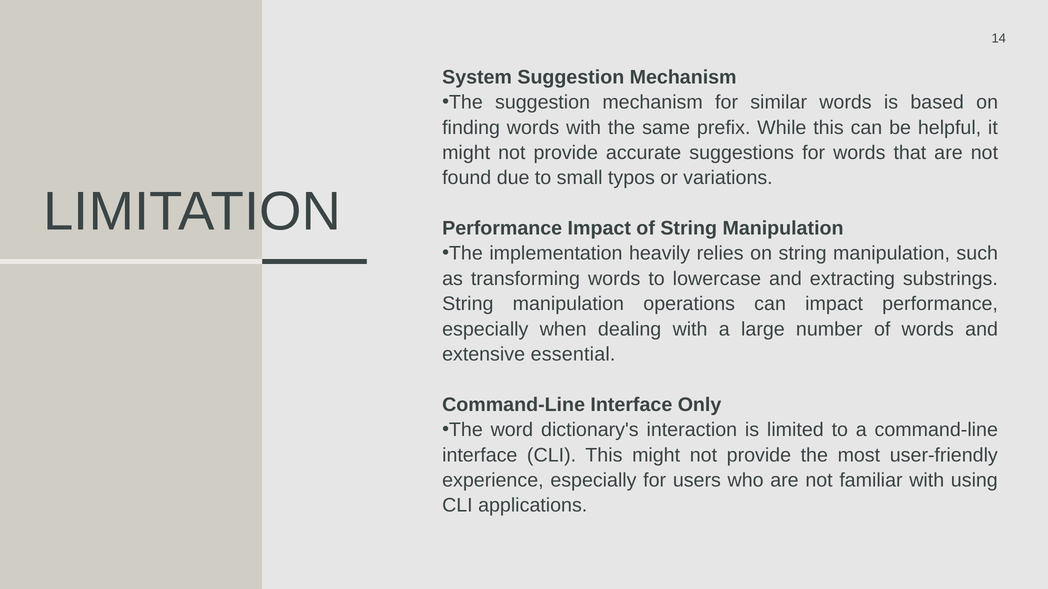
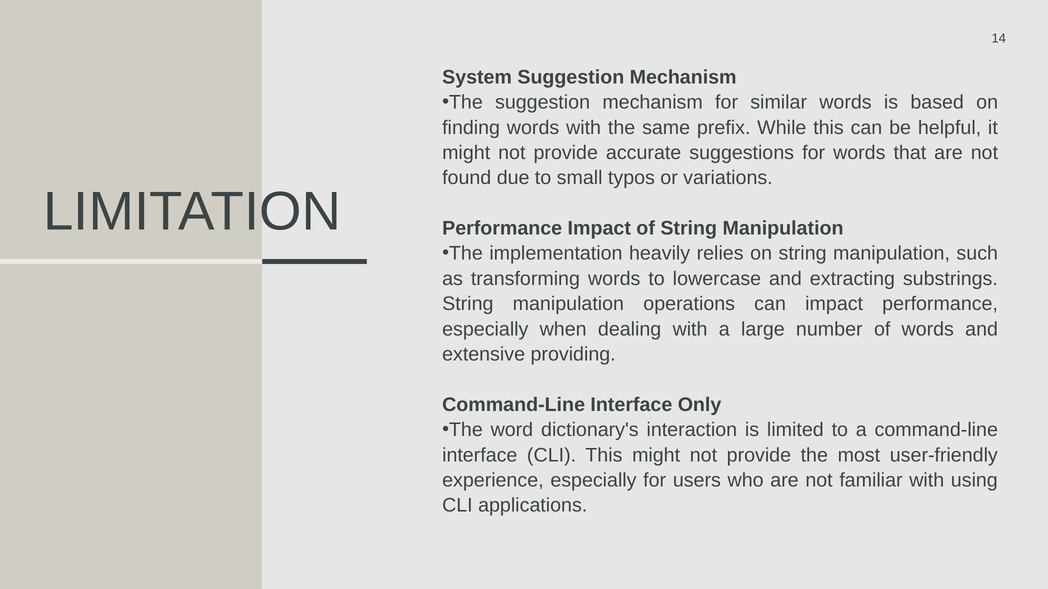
essential: essential -> providing
